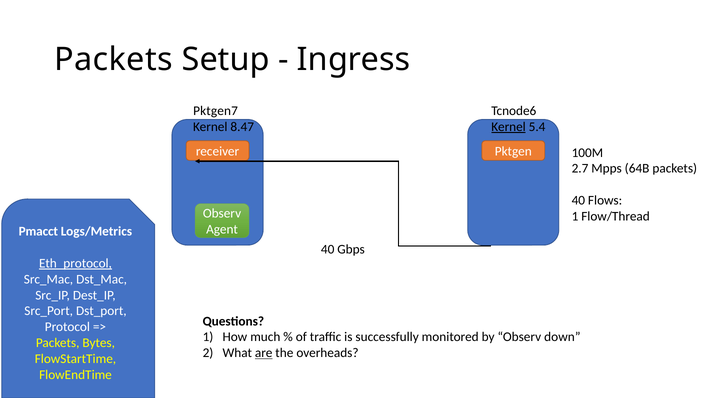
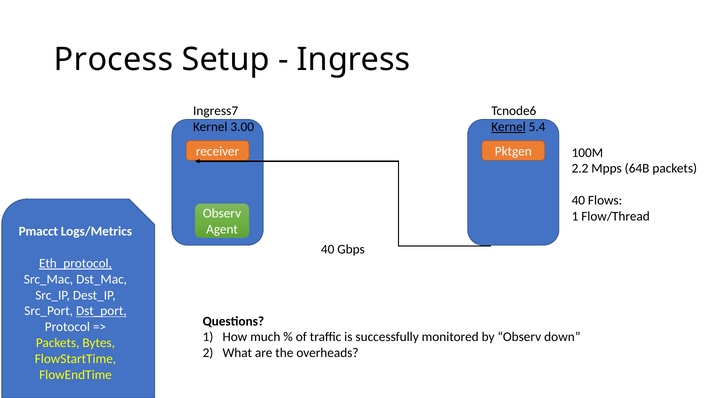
Packets at (114, 59): Packets -> Process
Pktgen7: Pktgen7 -> Ingress7
8.47: 8.47 -> 3.00
2.7: 2.7 -> 2.2
Dst_port underline: none -> present
are underline: present -> none
